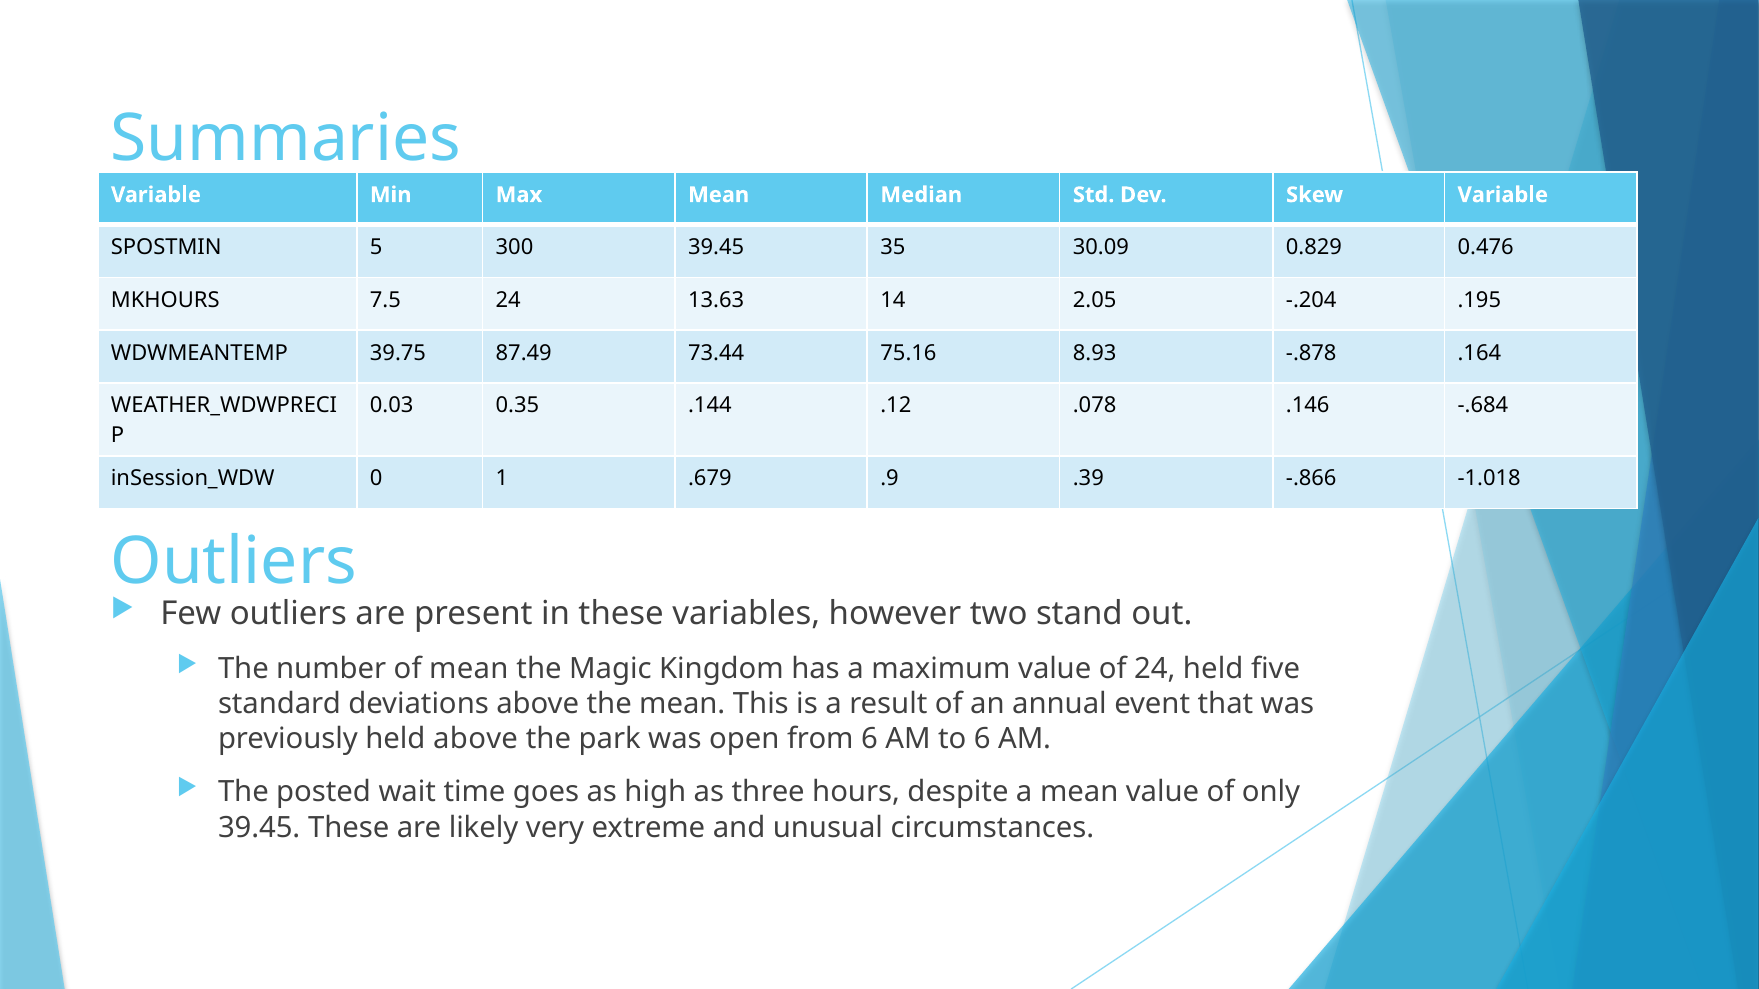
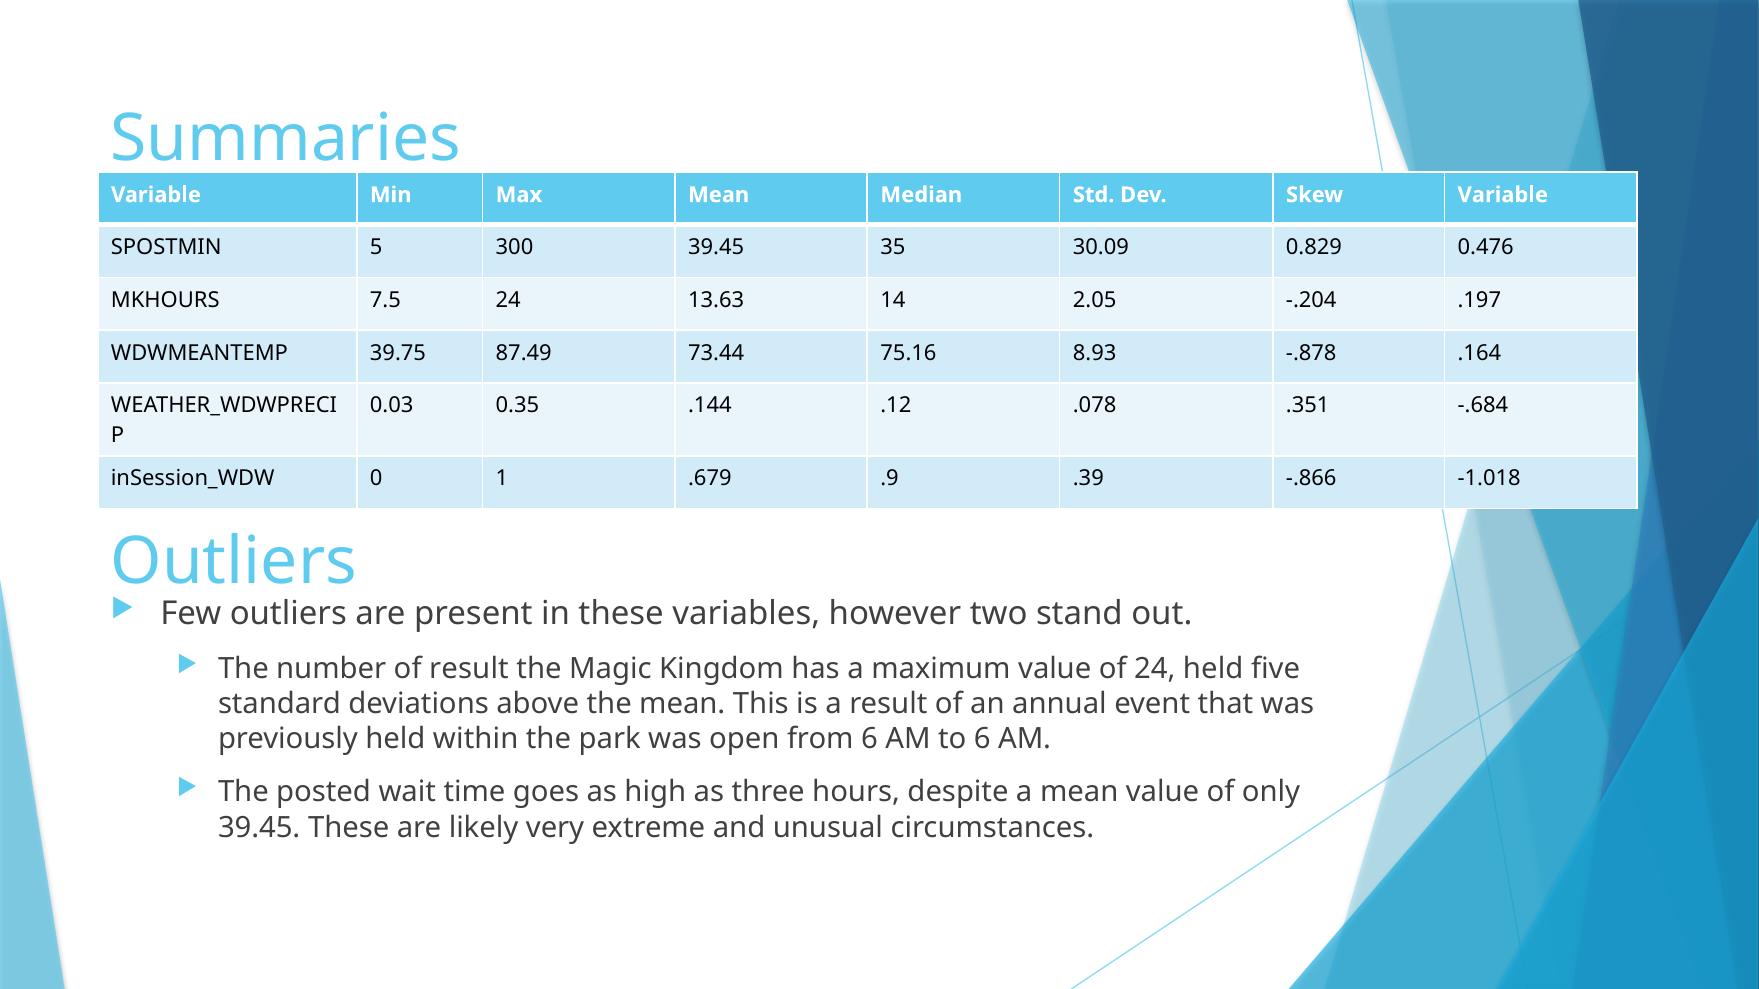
.195: .195 -> .197
.146: .146 -> .351
of mean: mean -> result
held above: above -> within
